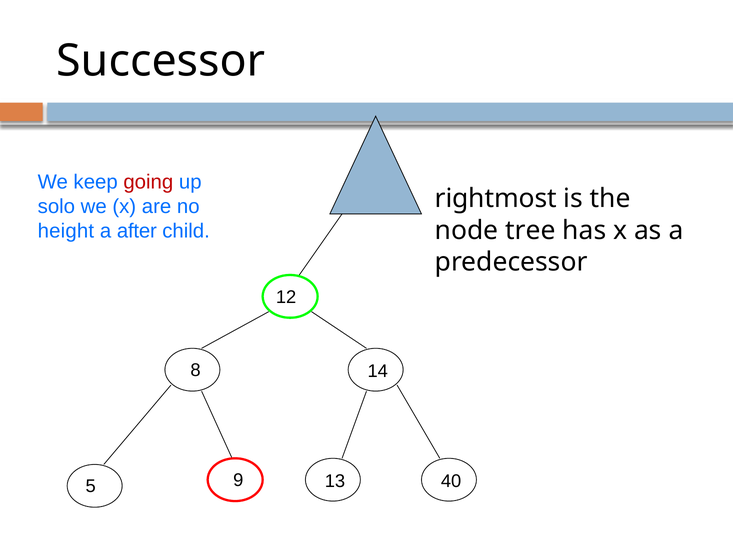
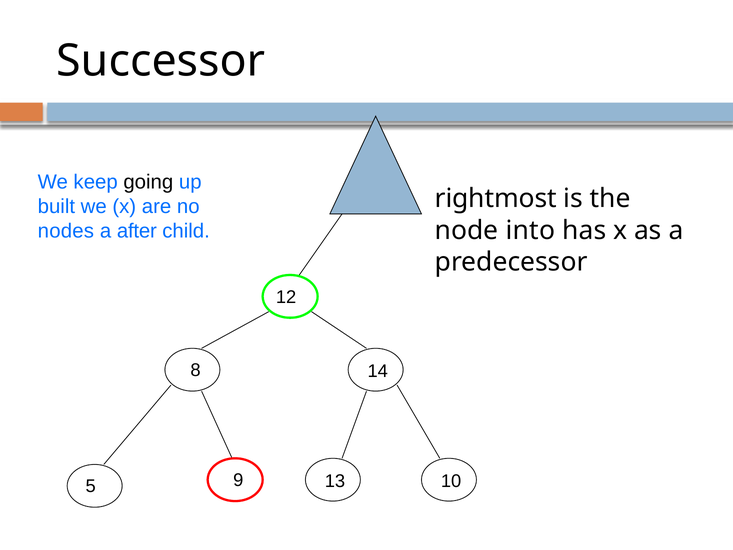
going colour: red -> black
solo: solo -> built
height: height -> nodes
tree: tree -> into
40: 40 -> 10
